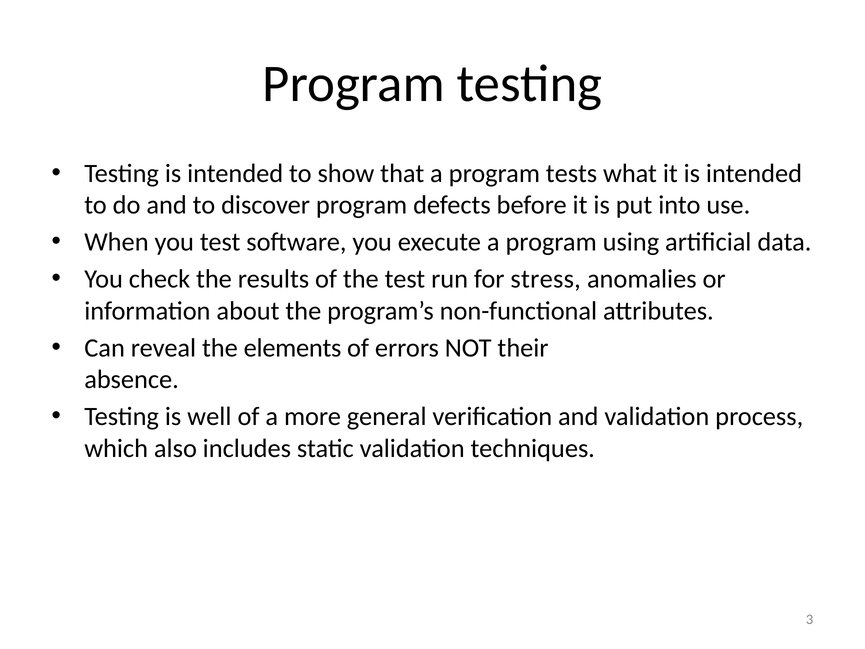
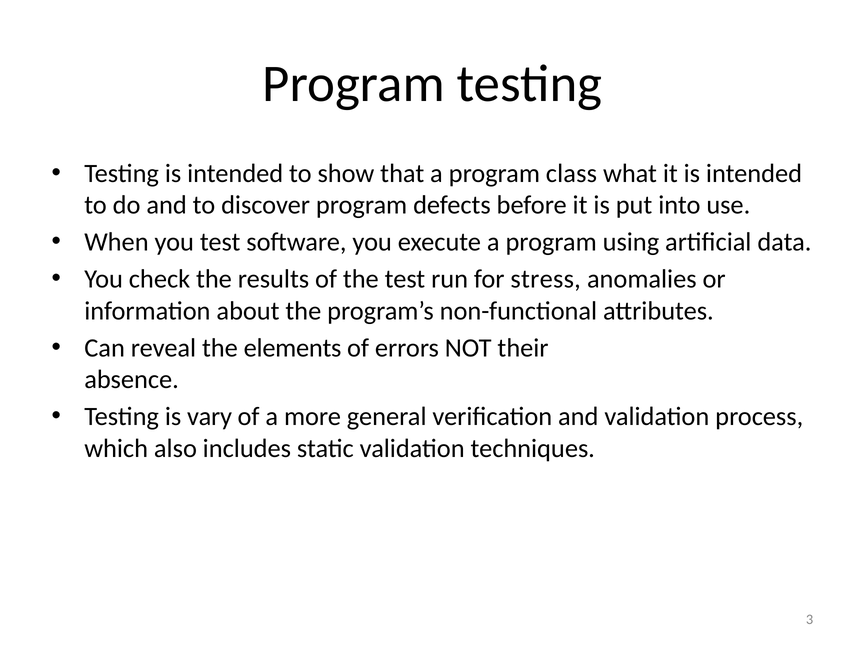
tests: tests -> class
well: well -> vary
